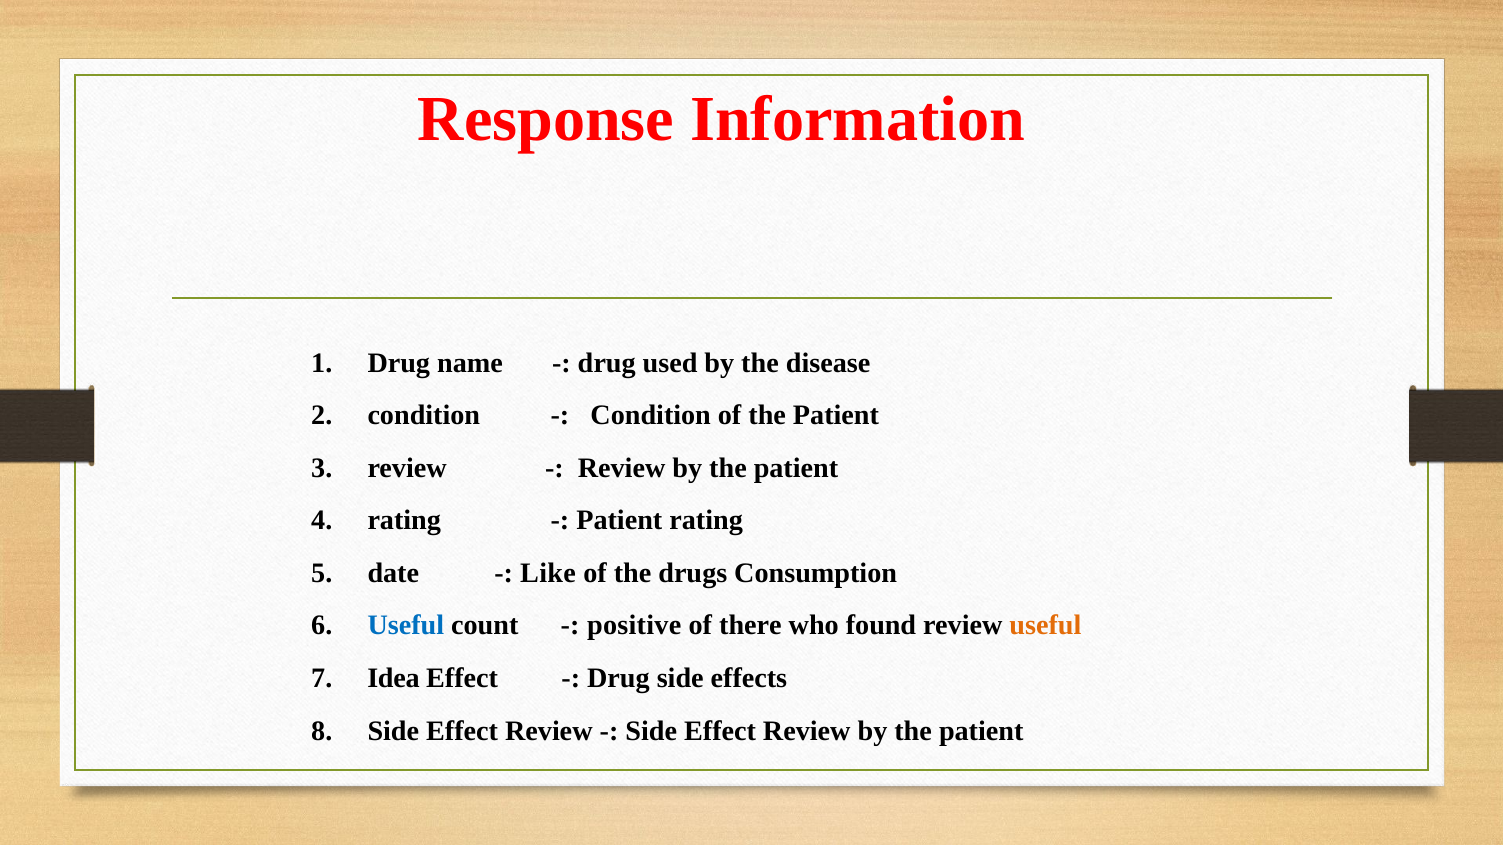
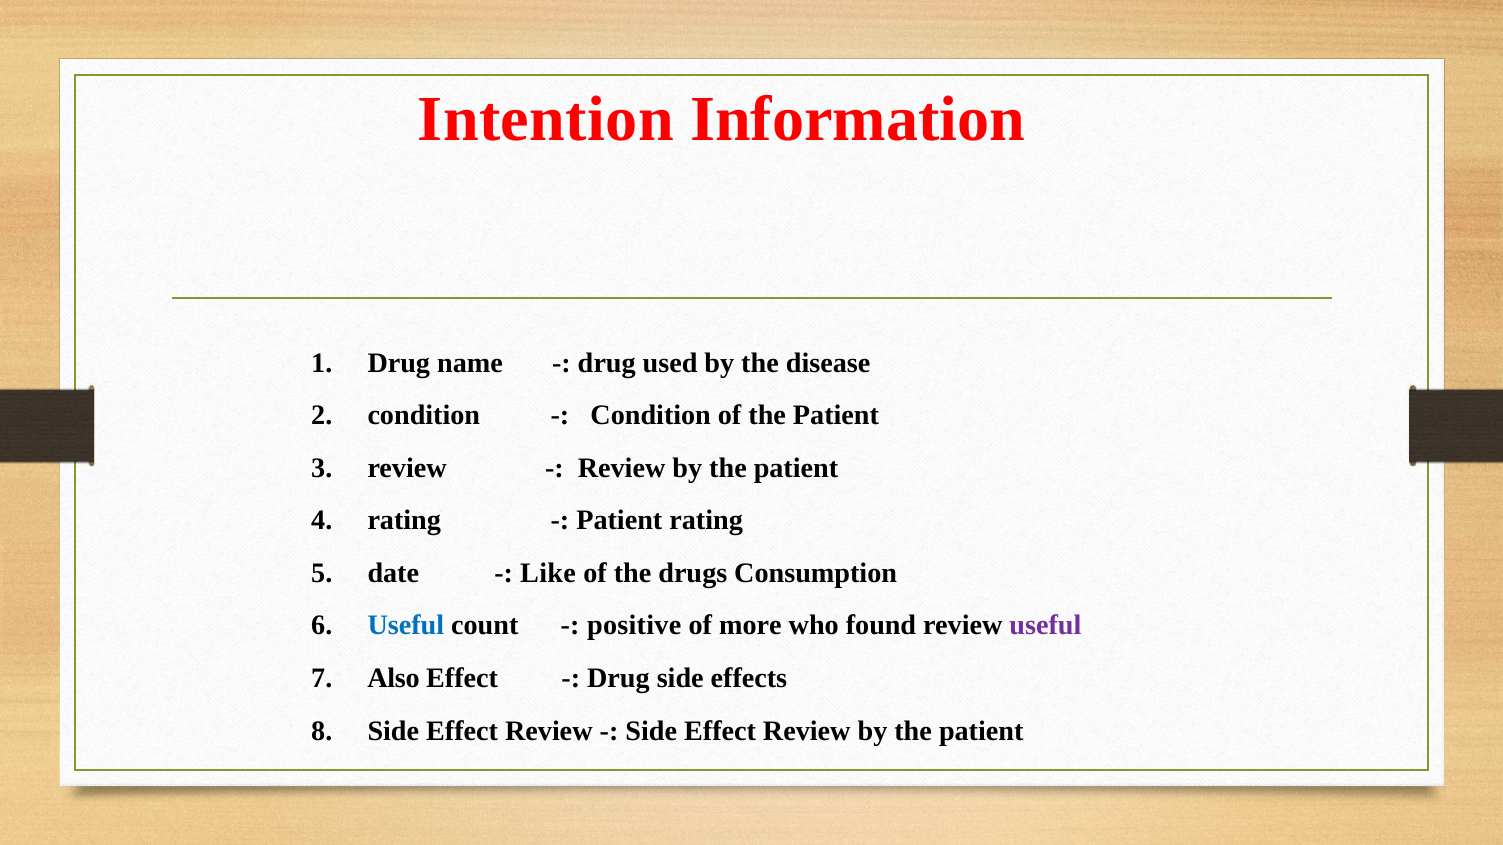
Response: Response -> Intention
there: there -> more
useful at (1045, 626) colour: orange -> purple
Idea: Idea -> Also
